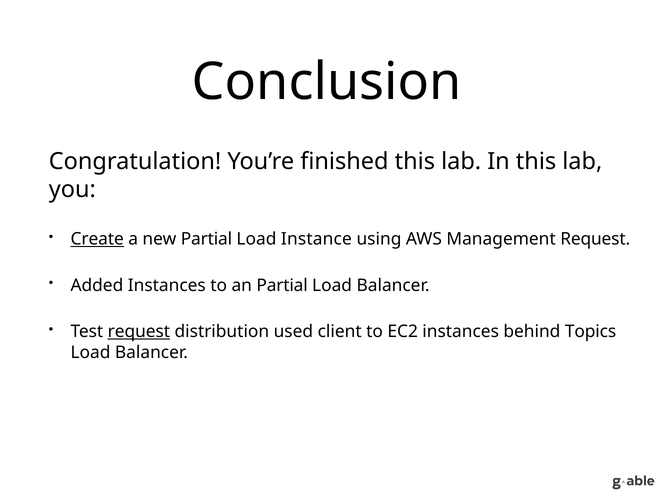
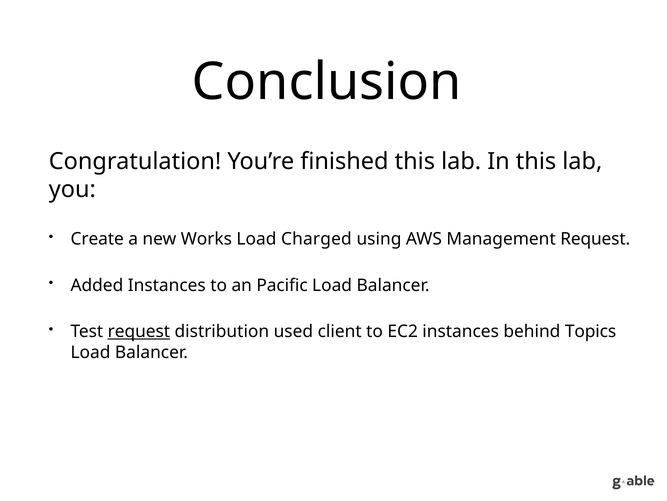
Create underline: present -> none
new Partial: Partial -> Works
Instance: Instance -> Charged
an Partial: Partial -> Pacific
